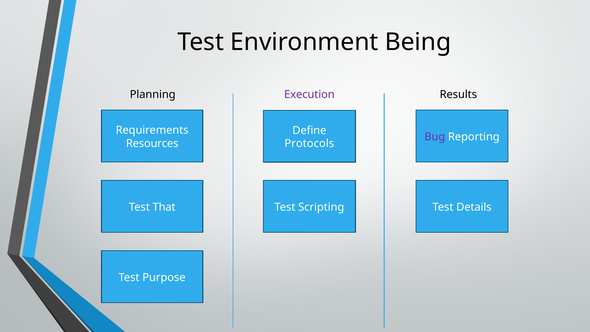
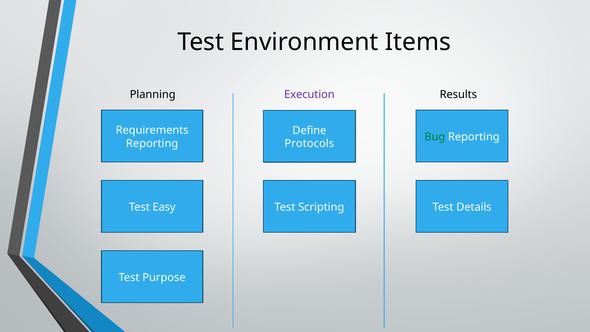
Being: Being -> Items
Bug colour: purple -> green
Resources at (152, 143): Resources -> Reporting
That: That -> Easy
